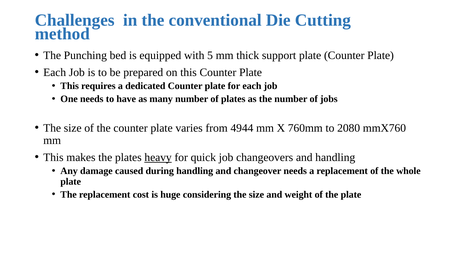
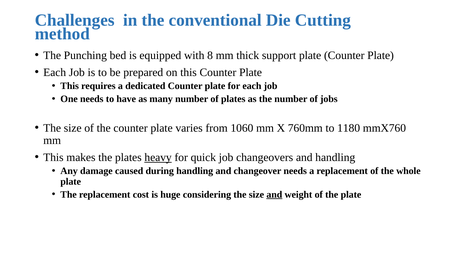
5: 5 -> 8
4944: 4944 -> 1060
2080: 2080 -> 1180
and at (274, 195) underline: none -> present
